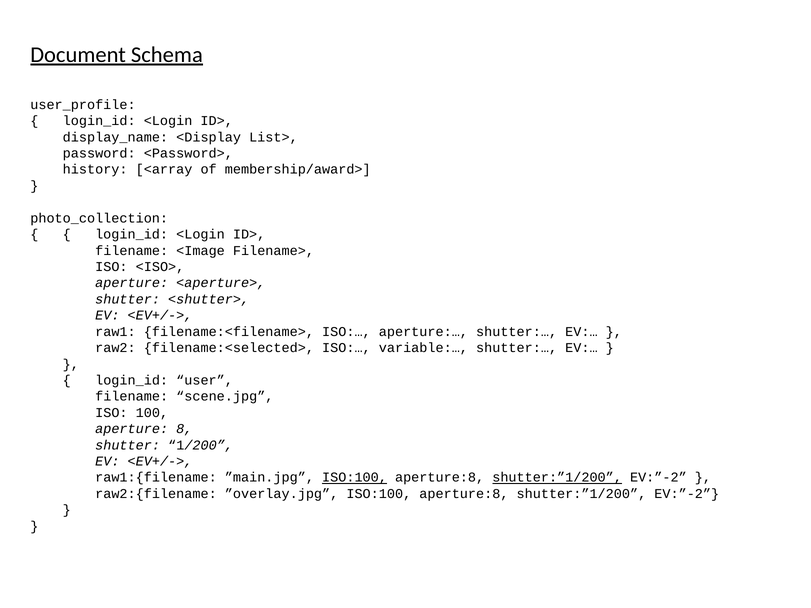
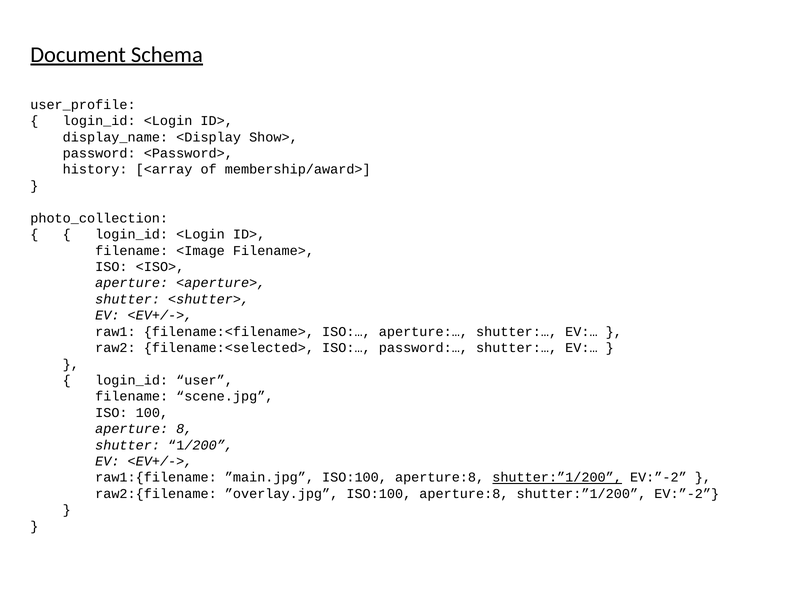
List>: List> -> Show>
variable:…: variable:… -> password:…
ISO:100 at (355, 478) underline: present -> none
